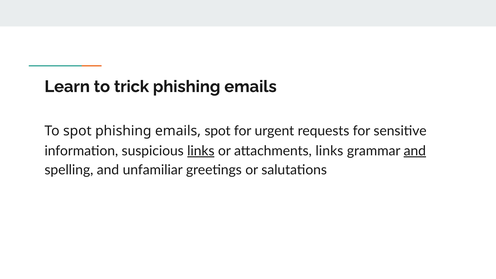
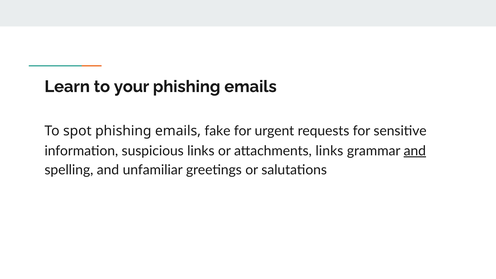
trick: trick -> your
emails spot: spot -> fake
links at (201, 151) underline: present -> none
